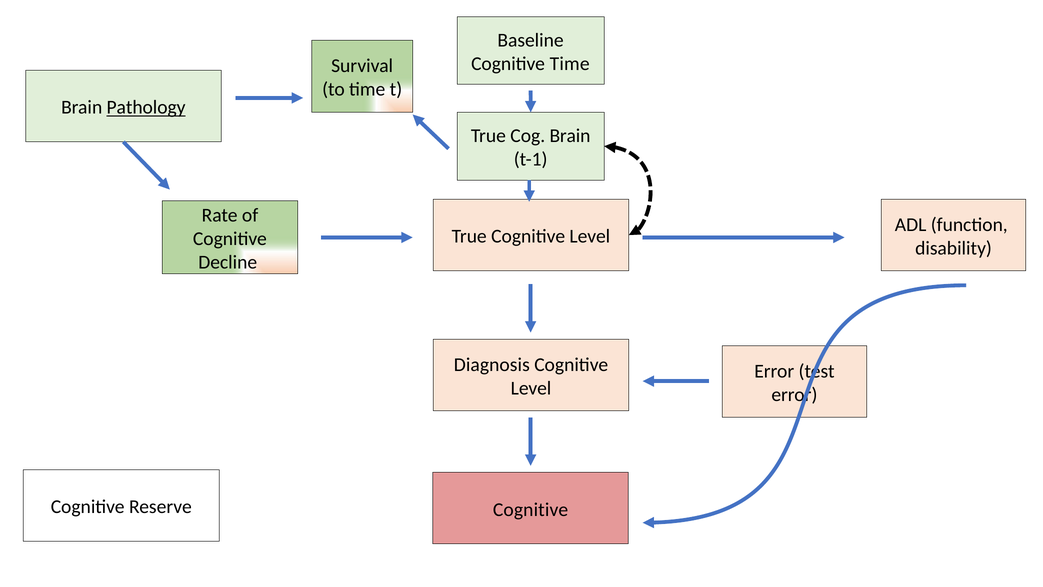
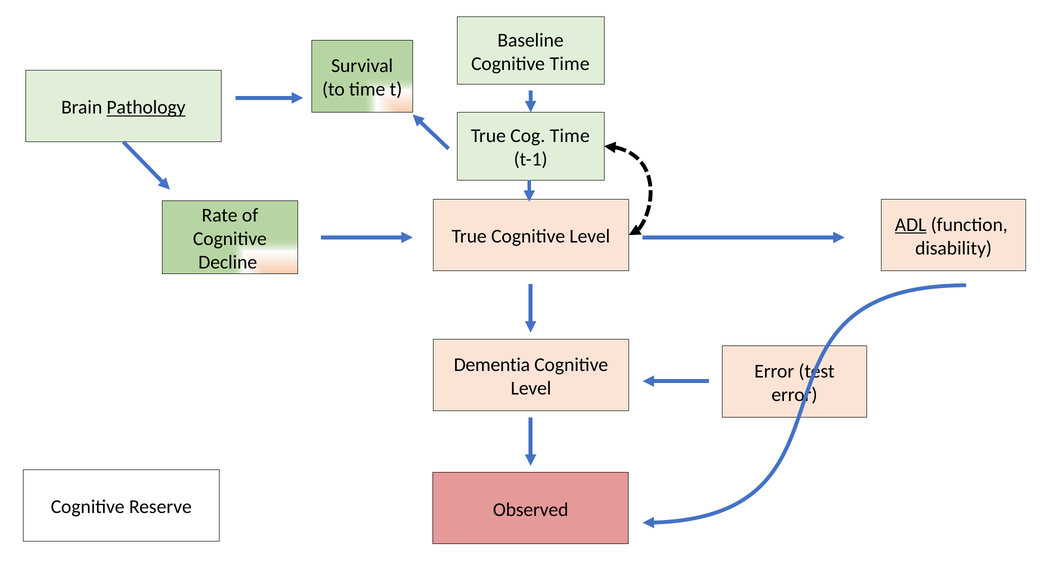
Cog Brain: Brain -> Time
ADL underline: none -> present
Diagnosis: Diagnosis -> Dementia
Cognitive at (531, 509): Cognitive -> Observed
